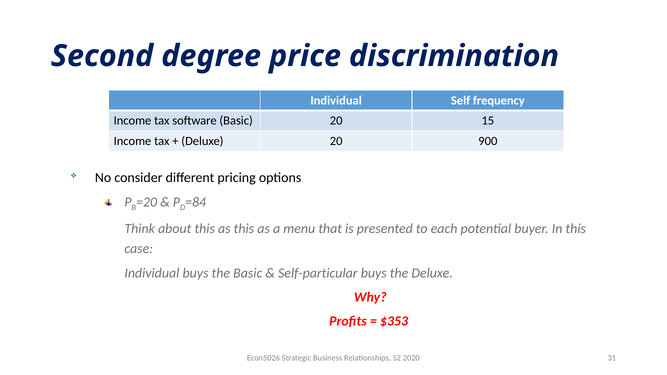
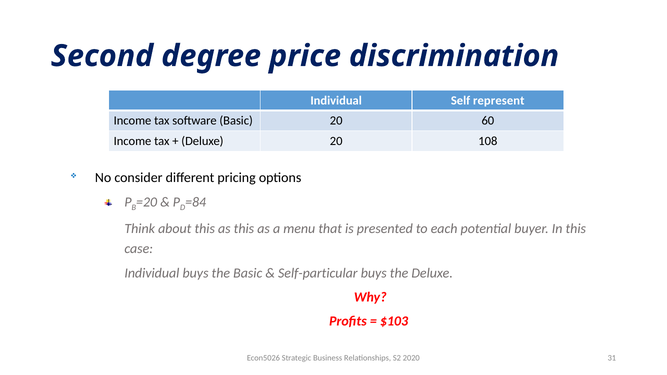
frequency: frequency -> represent
15: 15 -> 60
900: 900 -> 108
$353: $353 -> $103
